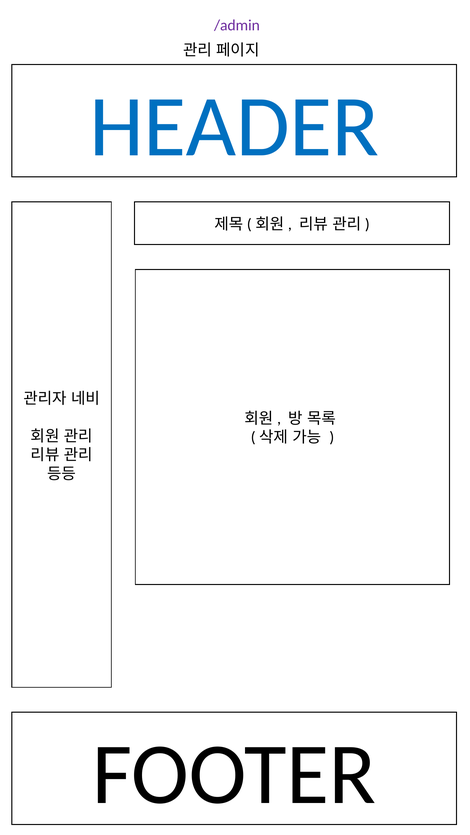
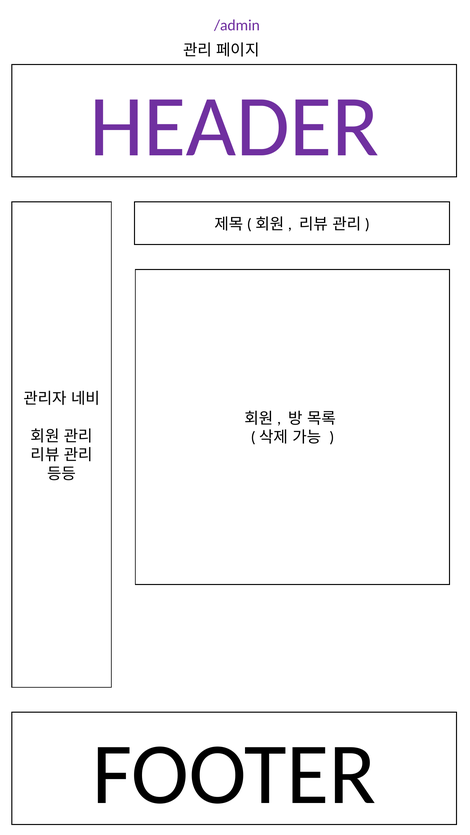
HEADER colour: blue -> purple
